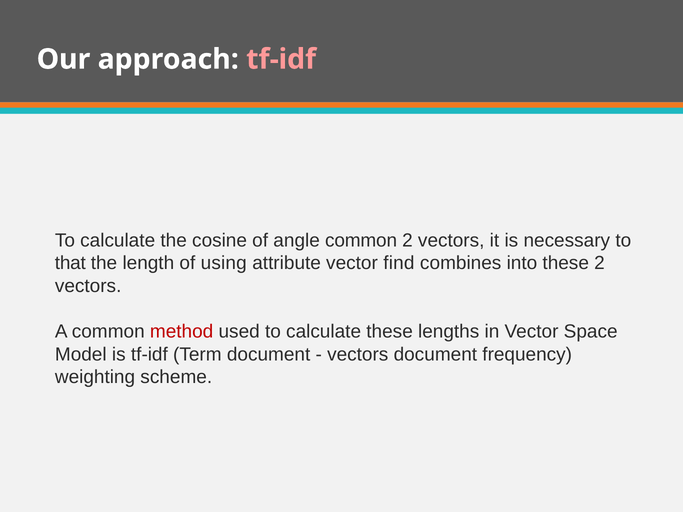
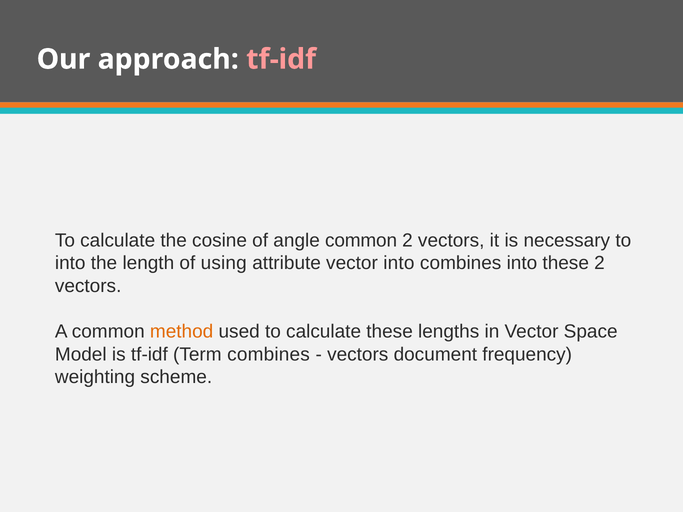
that at (70, 263): that -> into
vector find: find -> into
method colour: red -> orange
Term document: document -> combines
